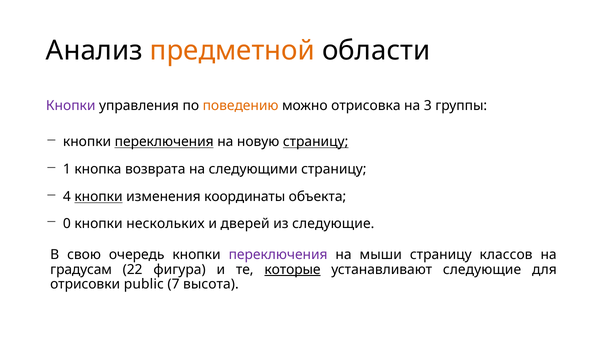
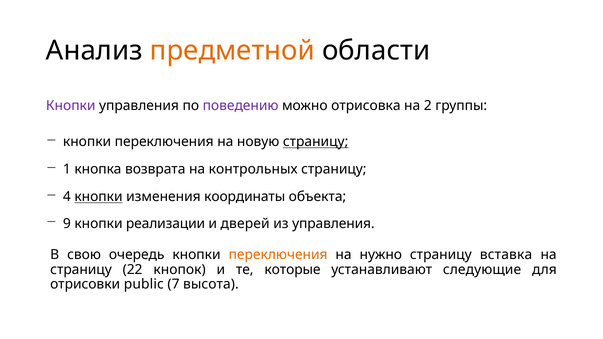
поведению colour: orange -> purple
3: 3 -> 2
переключения at (164, 142) underline: present -> none
следующими: следующими -> контрольных
0: 0 -> 9
нескольких: нескольких -> реализации
из следующие: следующие -> управления
переключения at (278, 255) colour: purple -> orange
мыши: мыши -> нужно
классов: классов -> вставка
градусам at (81, 270): градусам -> страницу
фигура: фигура -> кнопок
которые underline: present -> none
